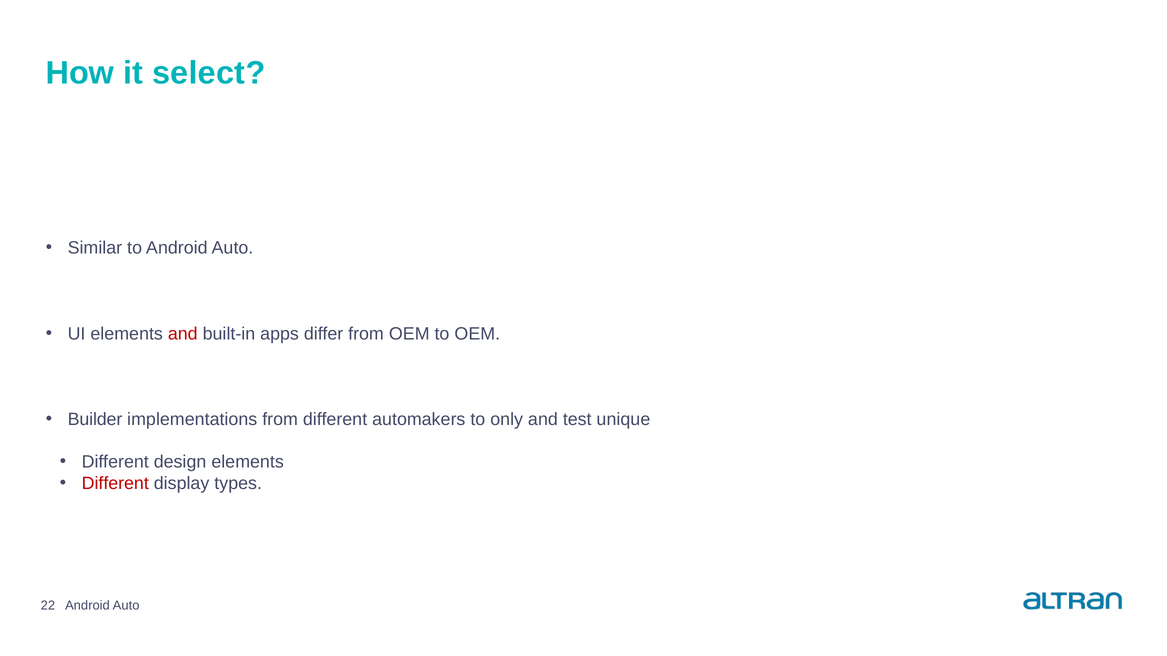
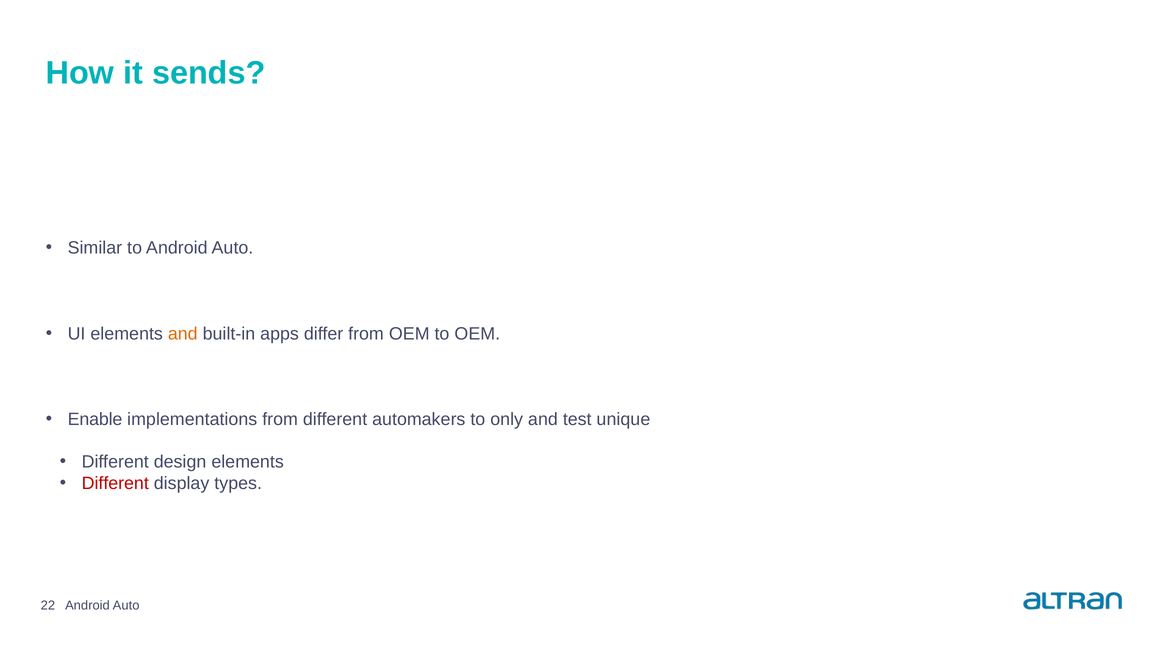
select: select -> sends
and at (183, 334) colour: red -> orange
Builder: Builder -> Enable
